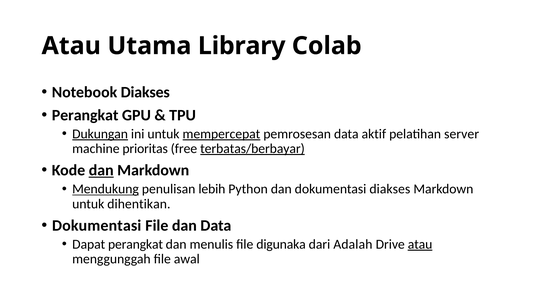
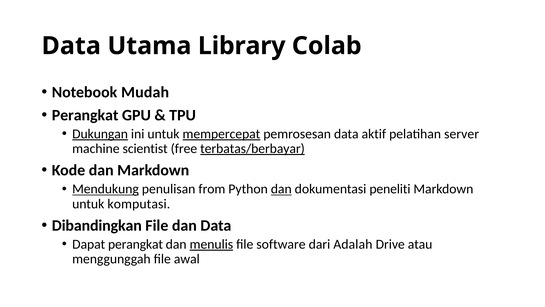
Atau at (71, 46): Atau -> Data
Notebook Diakses: Diakses -> Mudah
prioritas: prioritas -> scientist
dan at (101, 170) underline: present -> none
lebih: lebih -> from
dan at (281, 189) underline: none -> present
dokumentasi diakses: diakses -> peneliti
dihentikan: dihentikan -> komputasi
Dokumentasi at (97, 225): Dokumentasi -> Dibandingkan
menulis underline: none -> present
digunaka: digunaka -> software
atau at (420, 244) underline: present -> none
